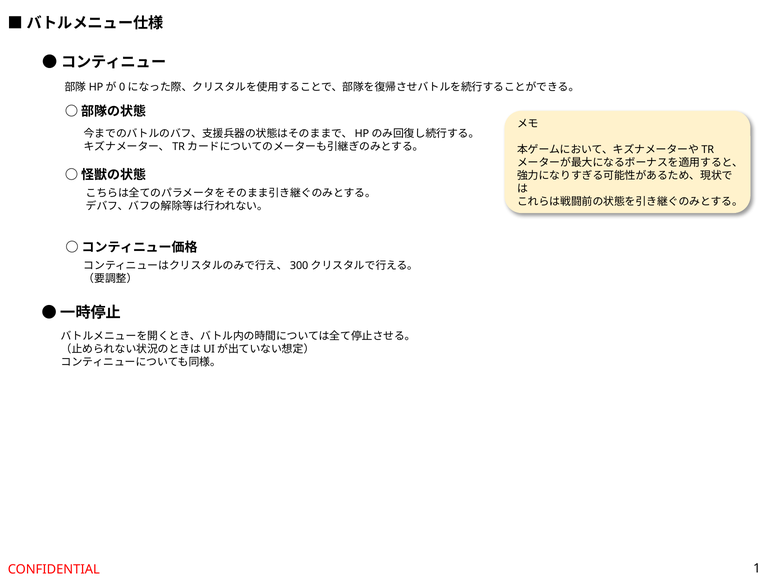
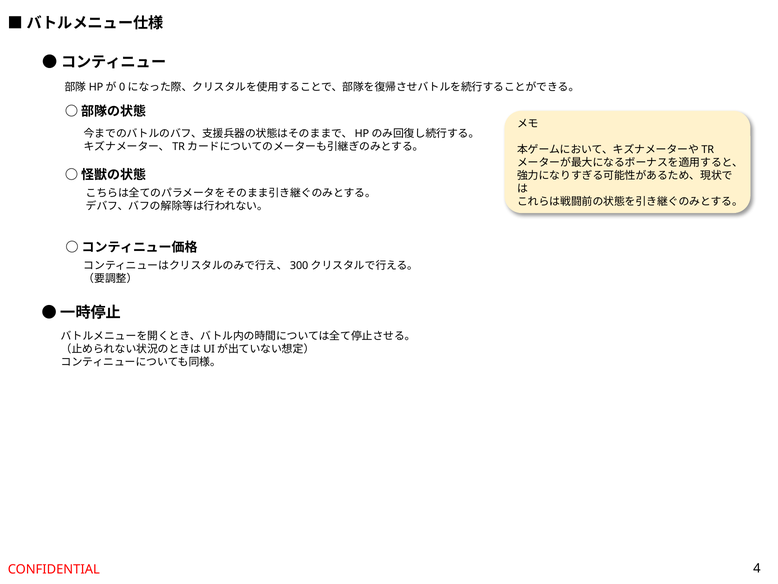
1: 1 -> 4
